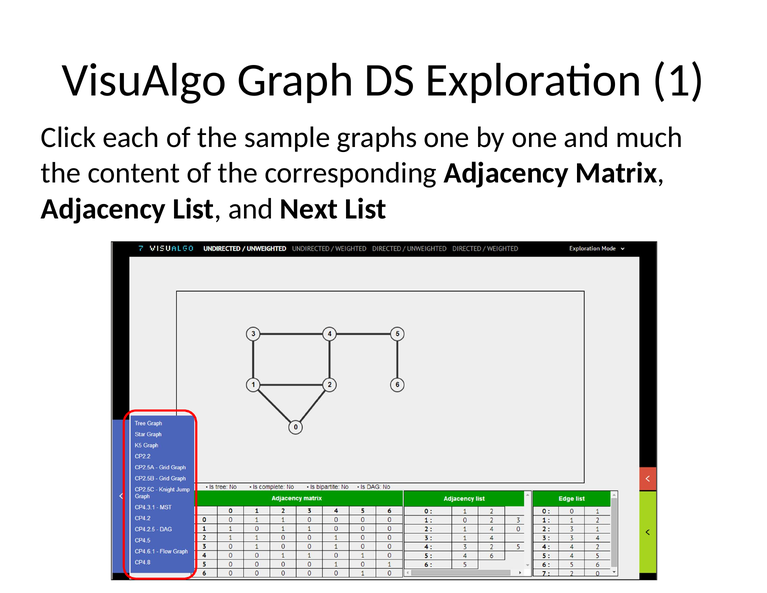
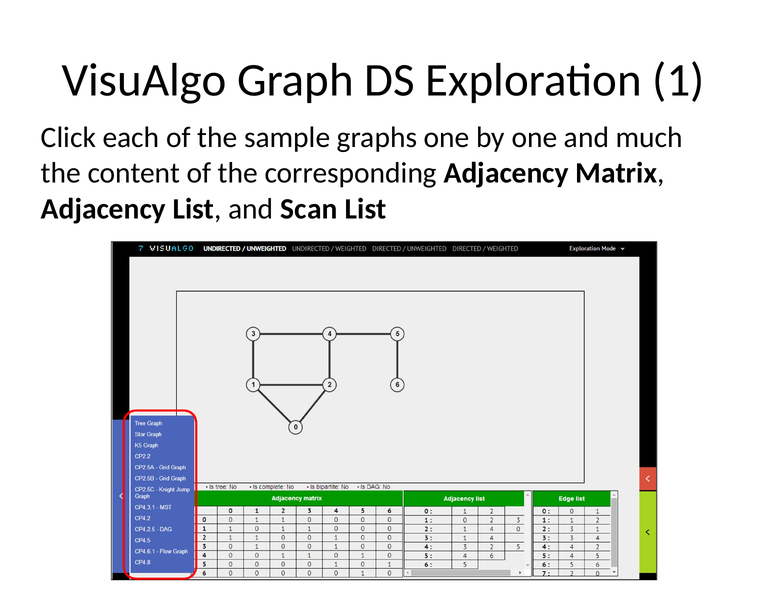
Next: Next -> Scan
